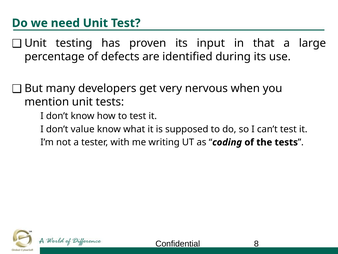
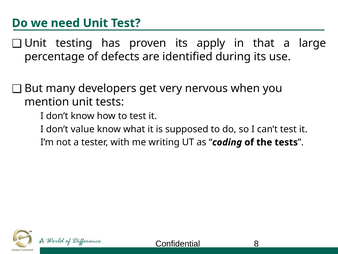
input: input -> apply
